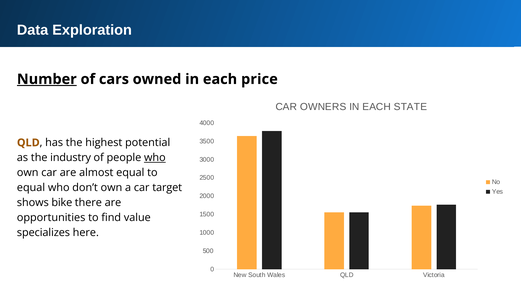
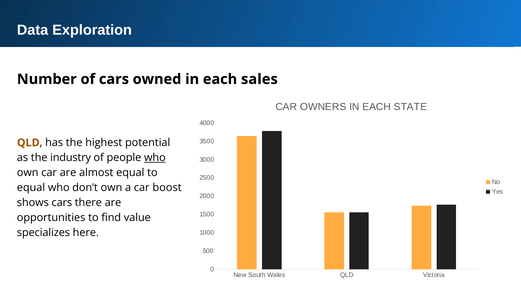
Number underline: present -> none
price: price -> sales
target: target -> boost
shows bike: bike -> cars
